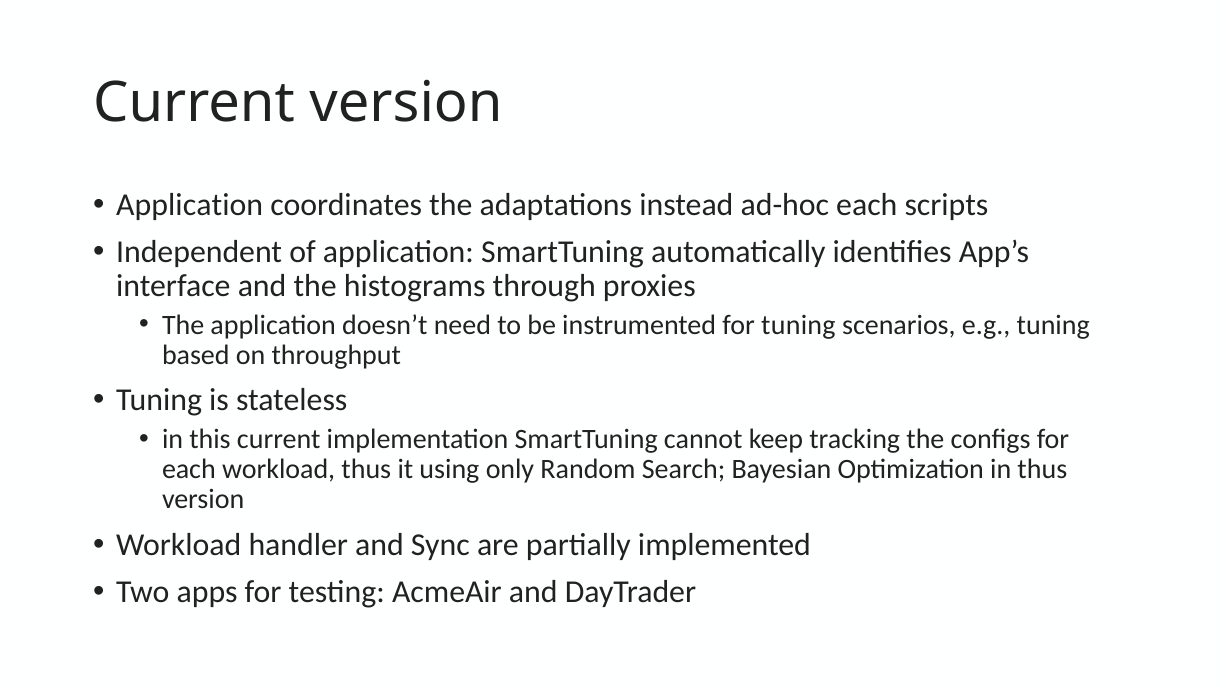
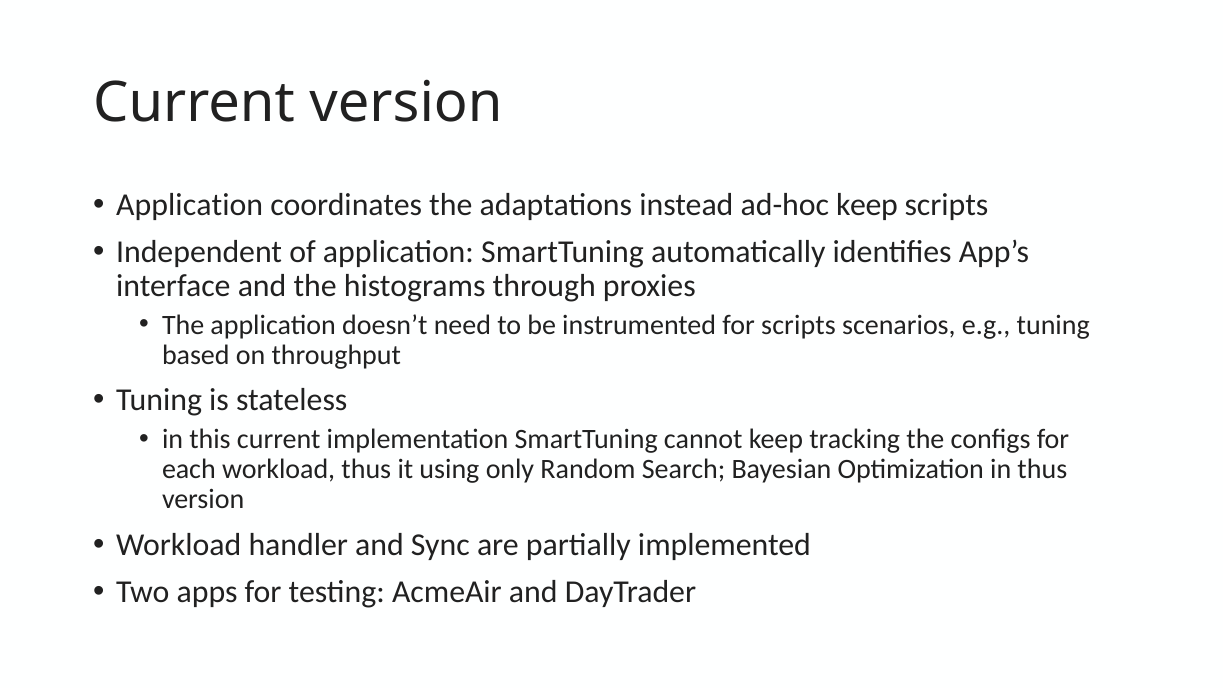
ad-hoc each: each -> keep
for tuning: tuning -> scripts
